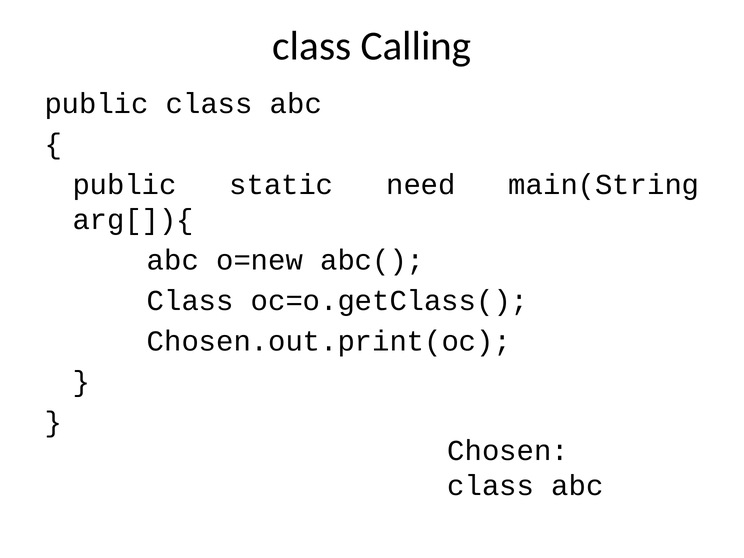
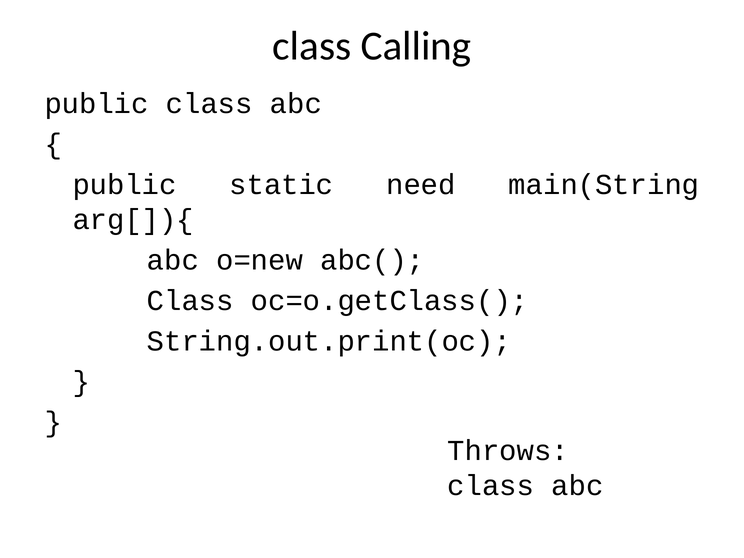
Chosen.out.print(oc: Chosen.out.print(oc -> String.out.print(oc
Chosen: Chosen -> Throws
